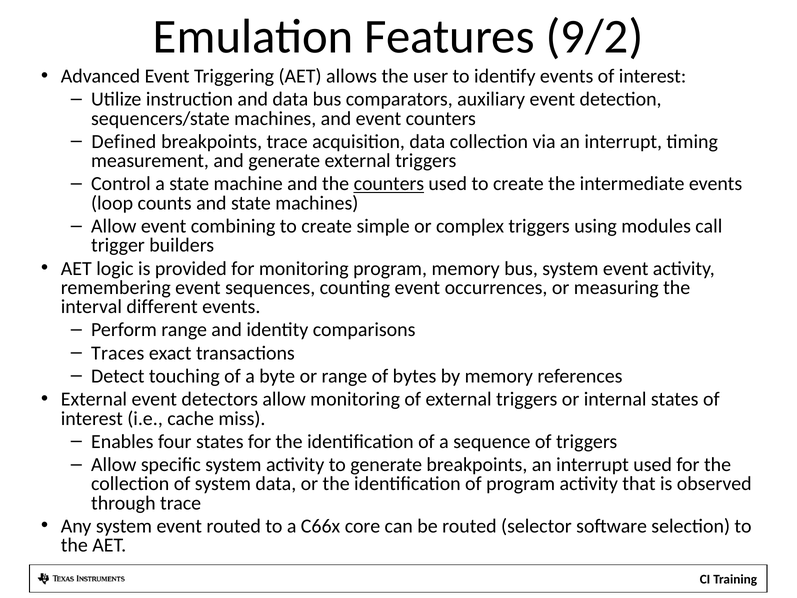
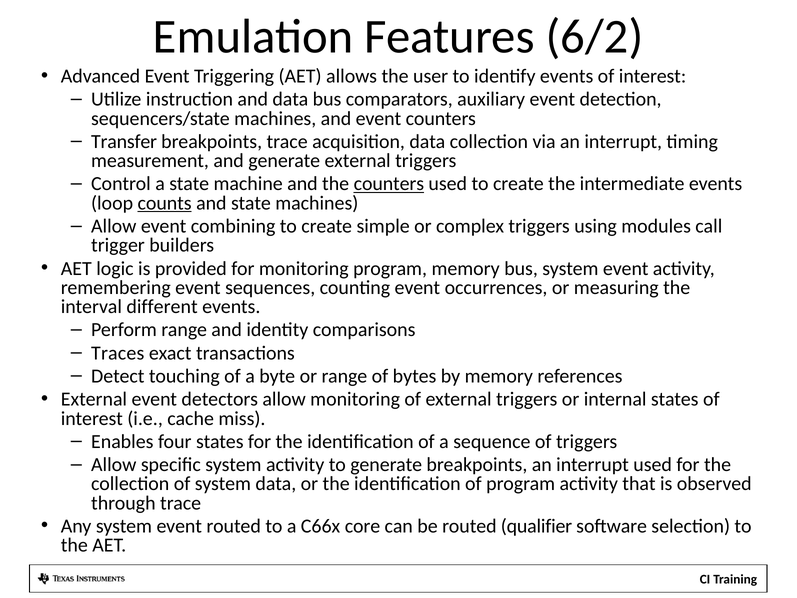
9/2: 9/2 -> 6/2
Defined: Defined -> Transfer
counts underline: none -> present
selector: selector -> qualifier
